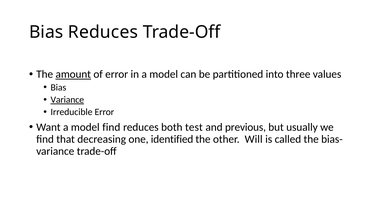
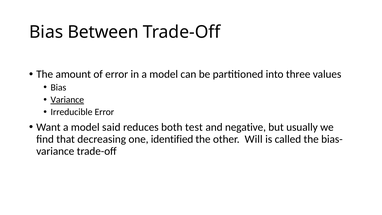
Bias Reduces: Reduces -> Between
amount underline: present -> none
model find: find -> said
previous: previous -> negative
